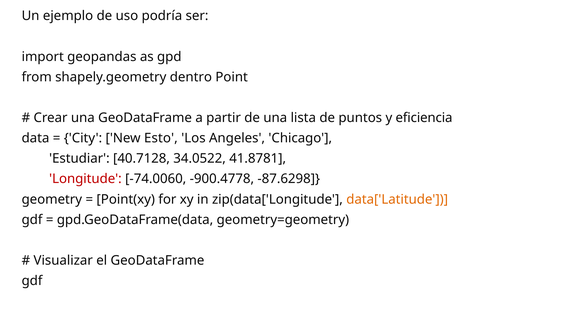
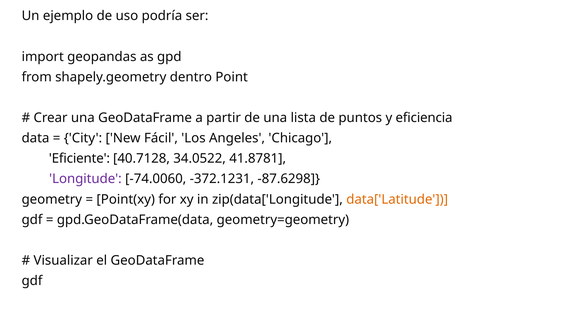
Esto: Esto -> Fácil
Estudiar: Estudiar -> Eficiente
Longitude colour: red -> purple
-900.4778: -900.4778 -> -372.1231
